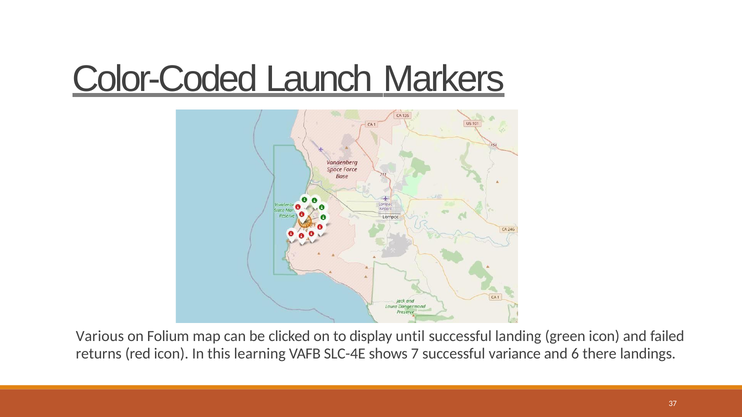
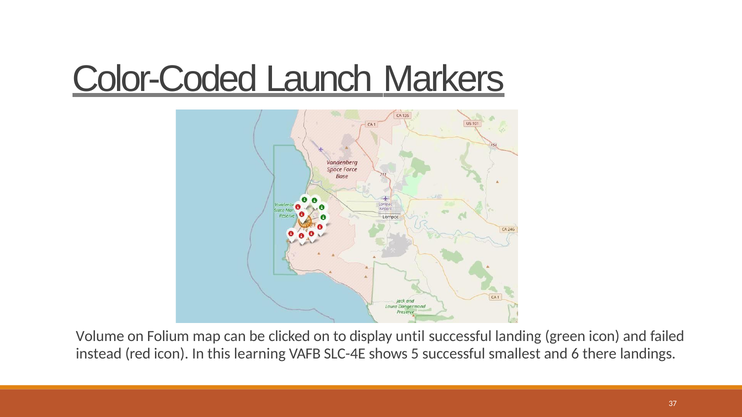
Various: Various -> Volume
returns: returns -> instead
7: 7 -> 5
variance: variance -> smallest
